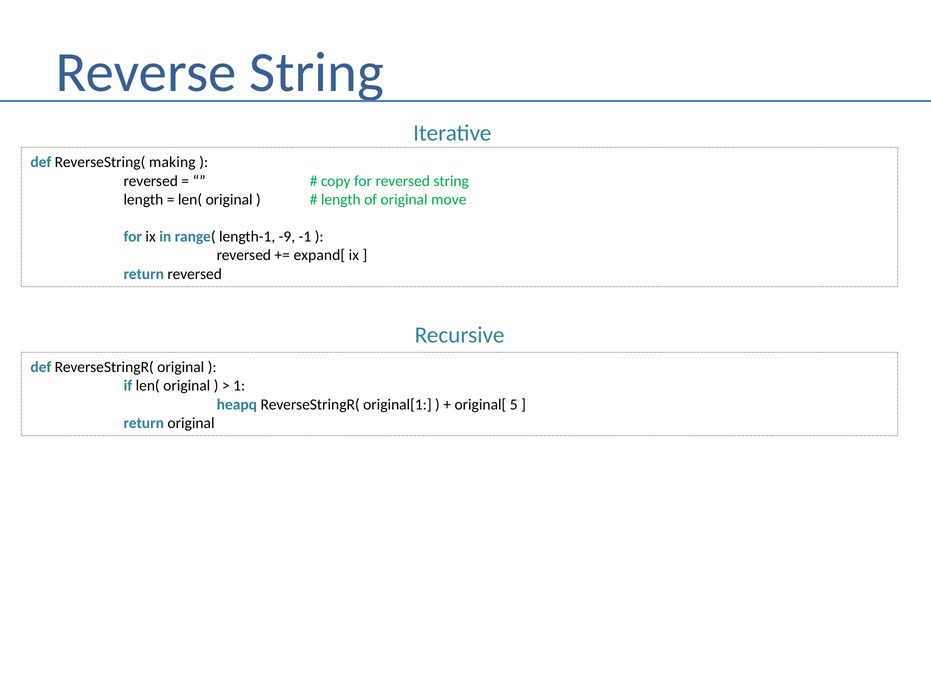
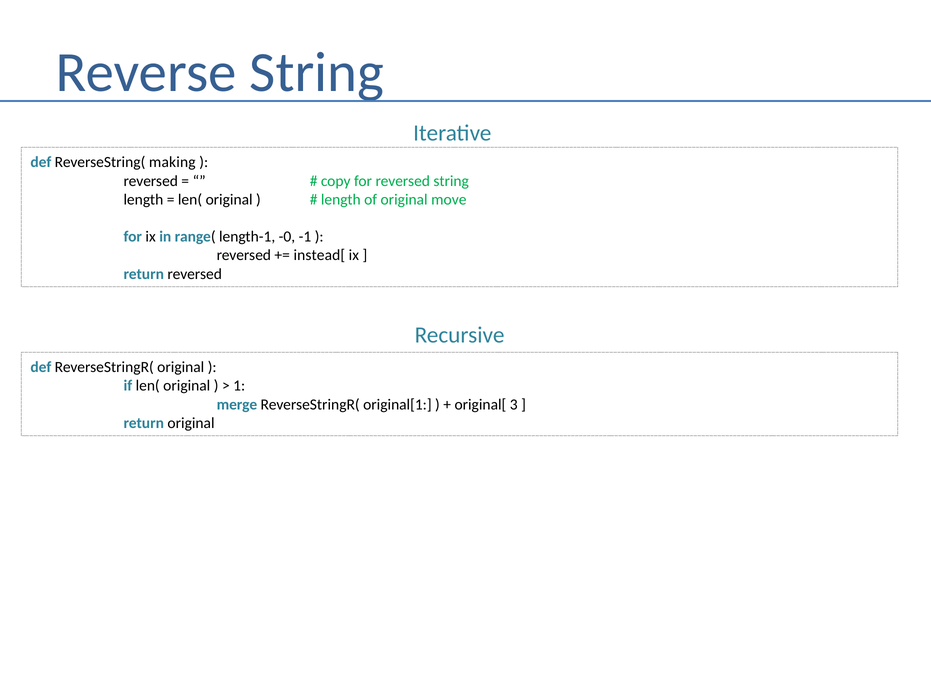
-9: -9 -> -0
expand[: expand[ -> instead[
heapq: heapq -> merge
5: 5 -> 3
